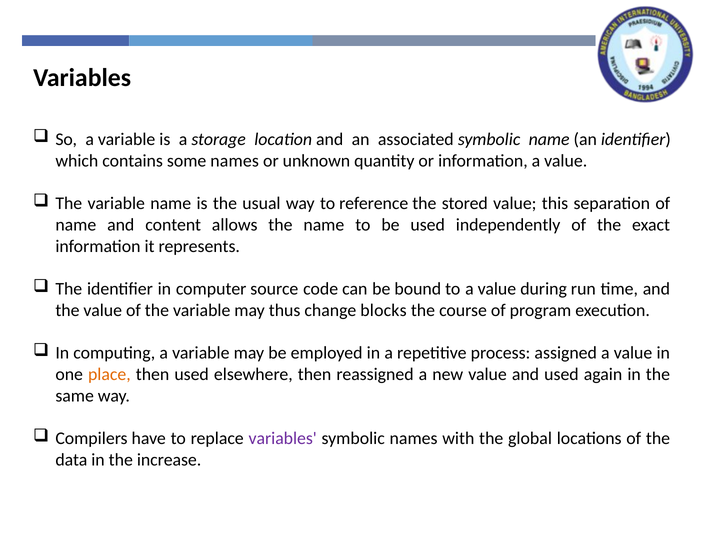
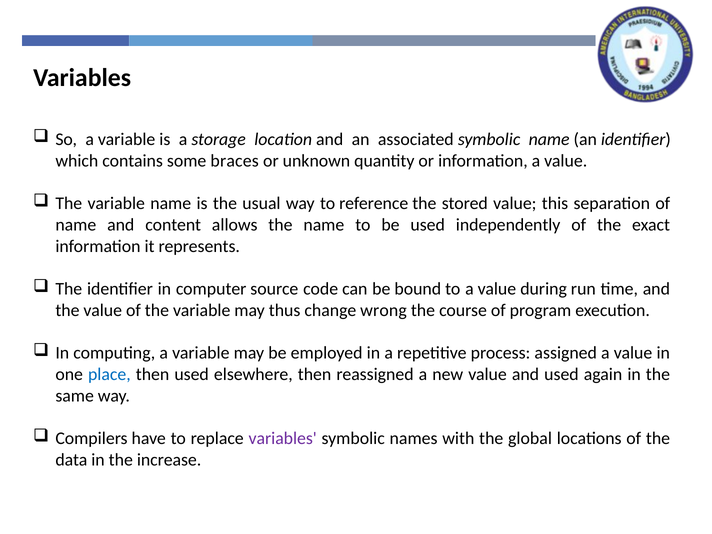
some names: names -> braces
blocks: blocks -> wrong
place colour: orange -> blue
